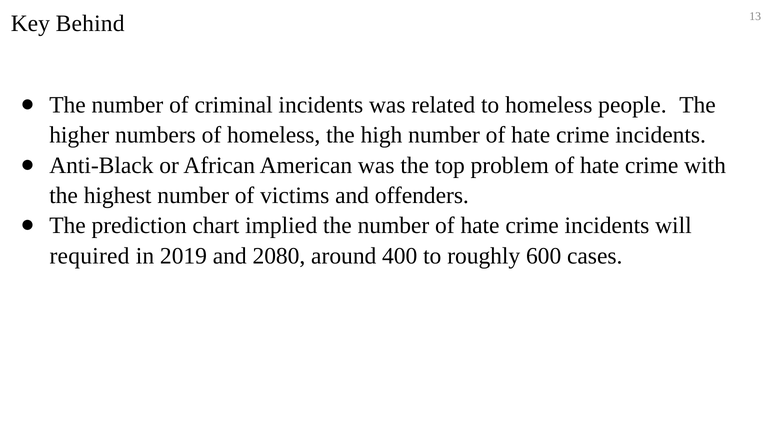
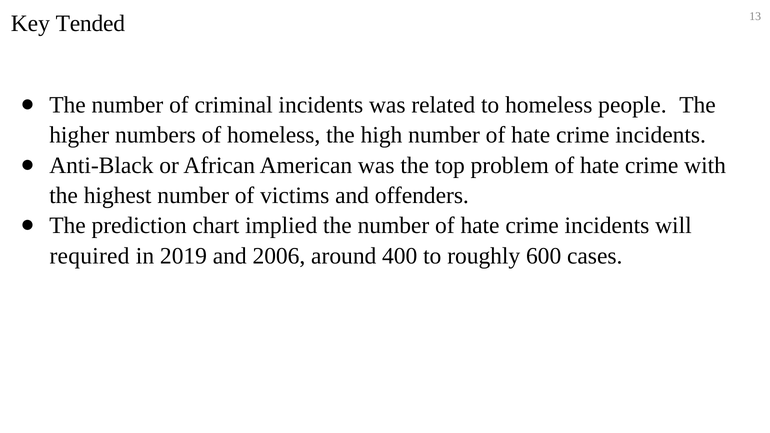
Behind: Behind -> Tended
2080: 2080 -> 2006
